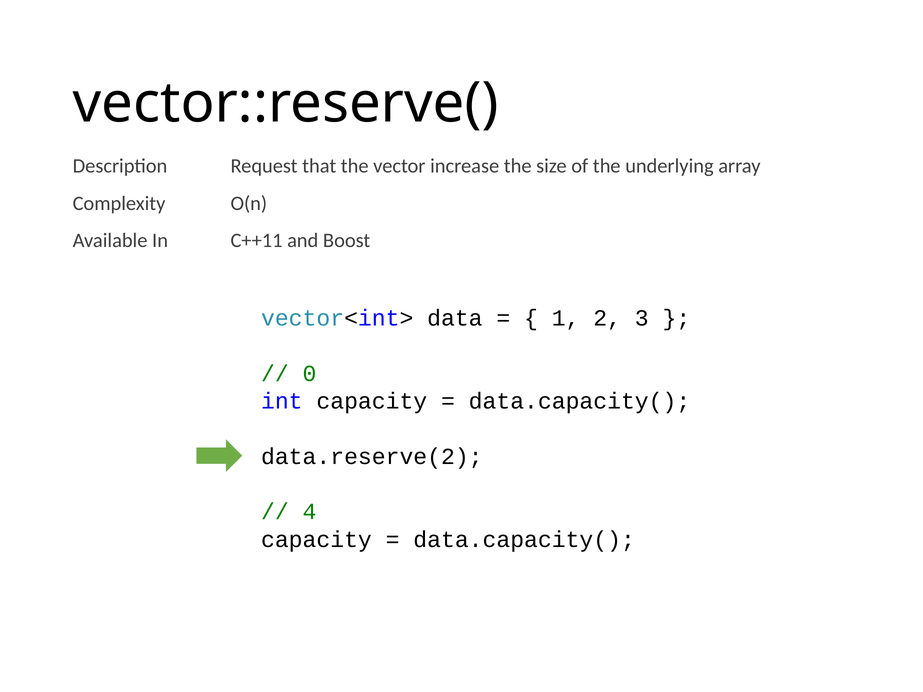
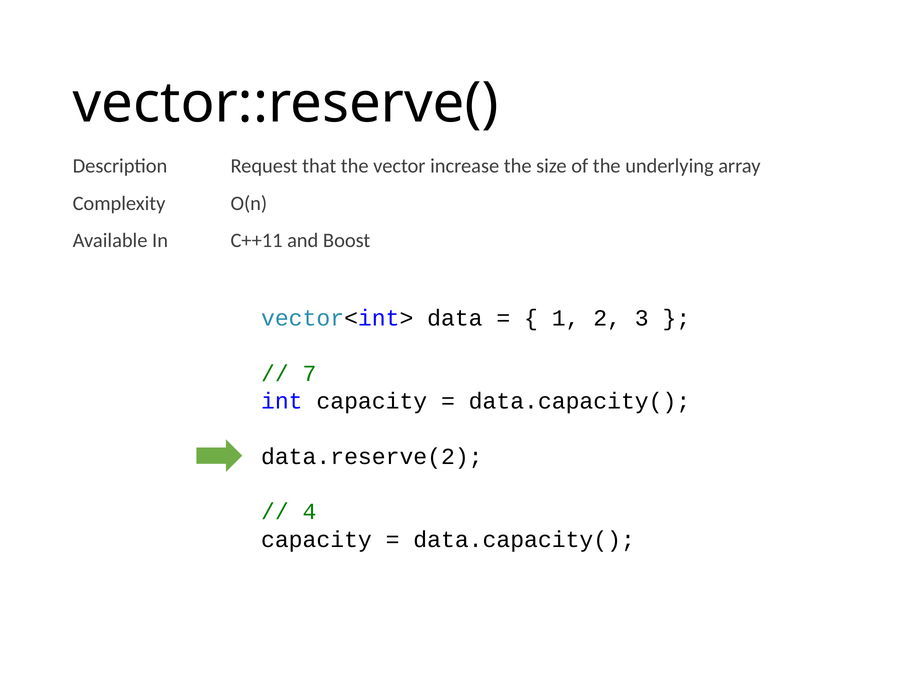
0: 0 -> 7
